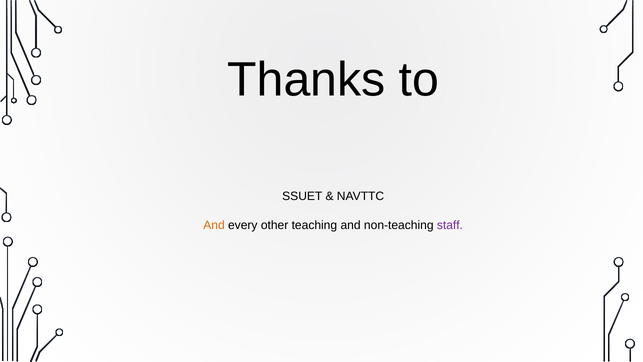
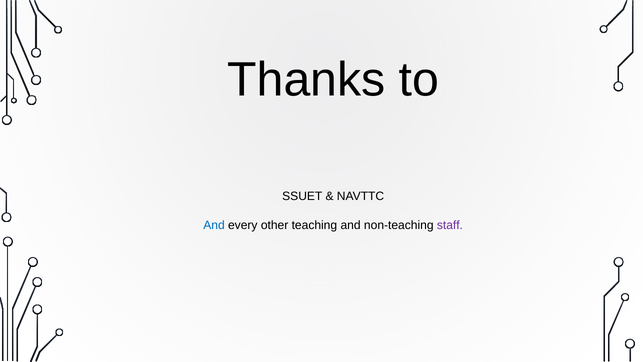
And at (214, 225) colour: orange -> blue
